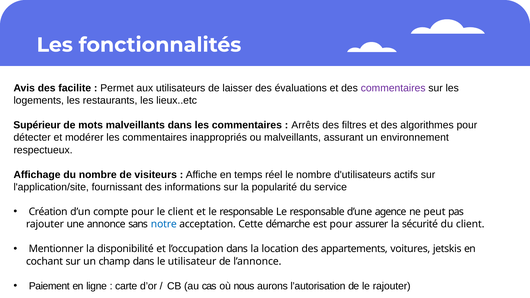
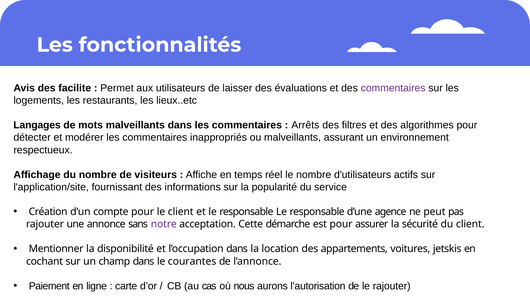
Supérieur: Supérieur -> Langages
notre colour: blue -> purple
utilisateur: utilisateur -> courantes
